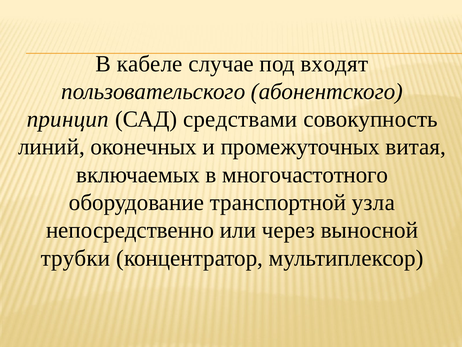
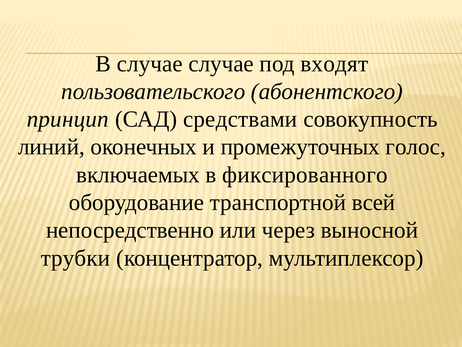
В кабеле: кабеле -> случае
витая: витая -> голос
многочастотного: многочастотного -> фиксированного
узла: узла -> всей
